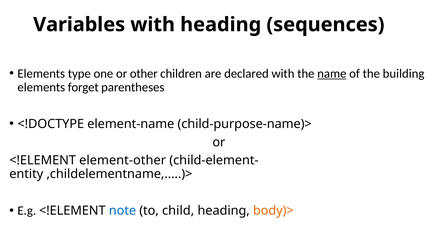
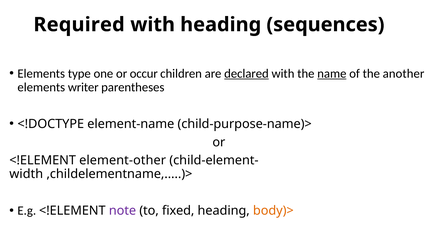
Variables: Variables -> Required
other: other -> occur
declared underline: none -> present
building: building -> another
forget: forget -> writer
entity: entity -> width
note colour: blue -> purple
child: child -> fixed
